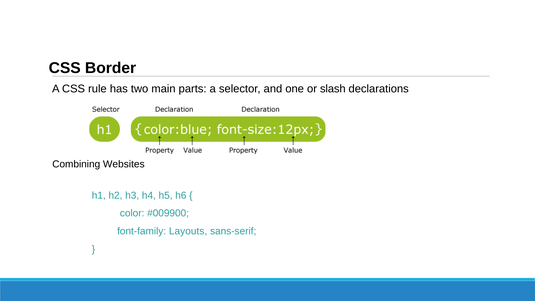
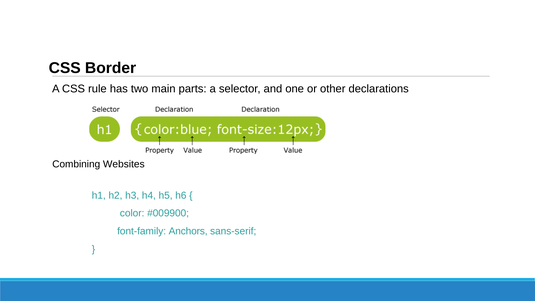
slash: slash -> other
Layouts: Layouts -> Anchors
